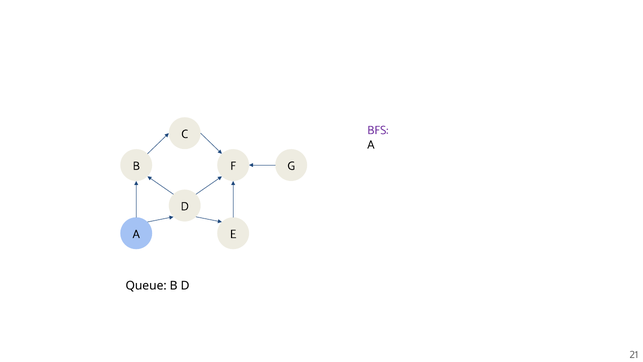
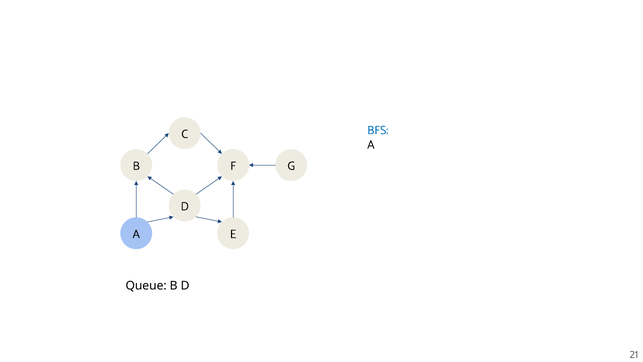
BFS colour: purple -> blue
